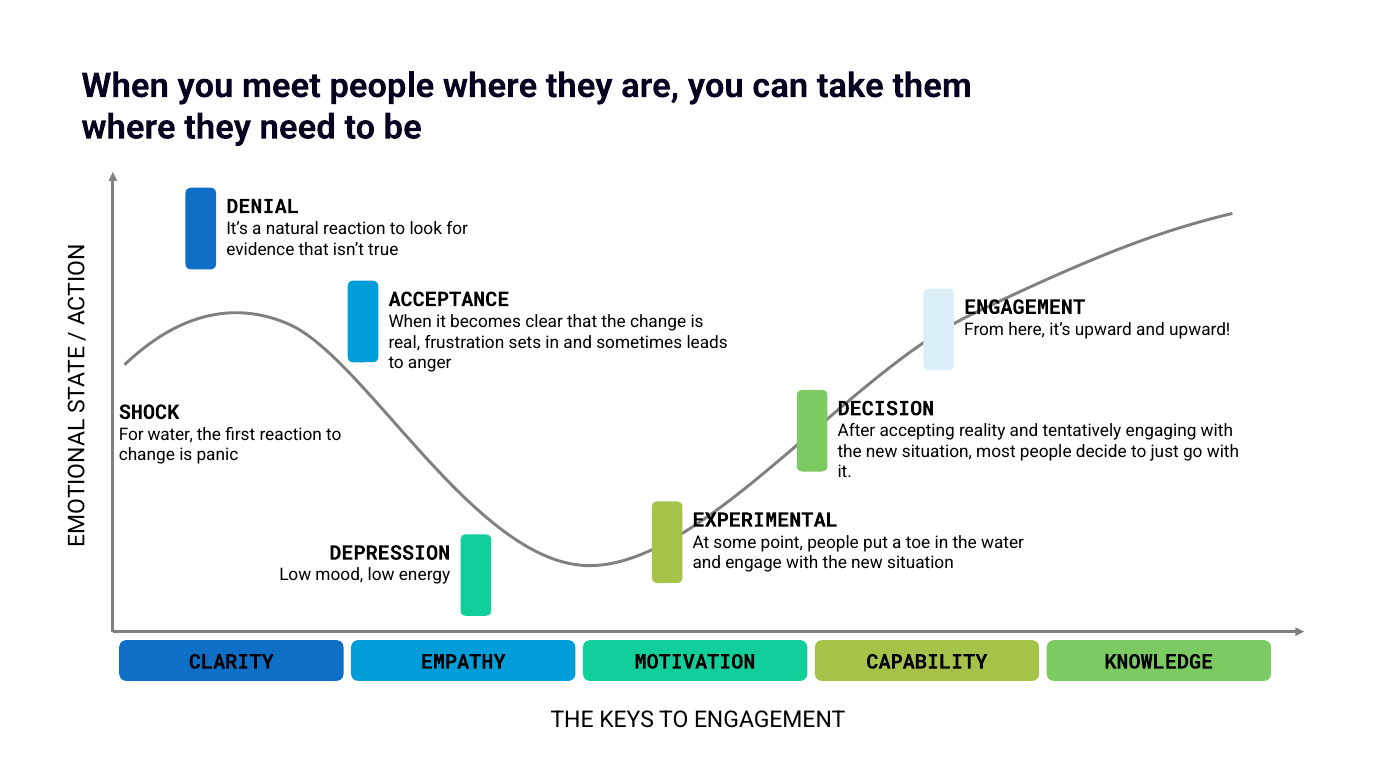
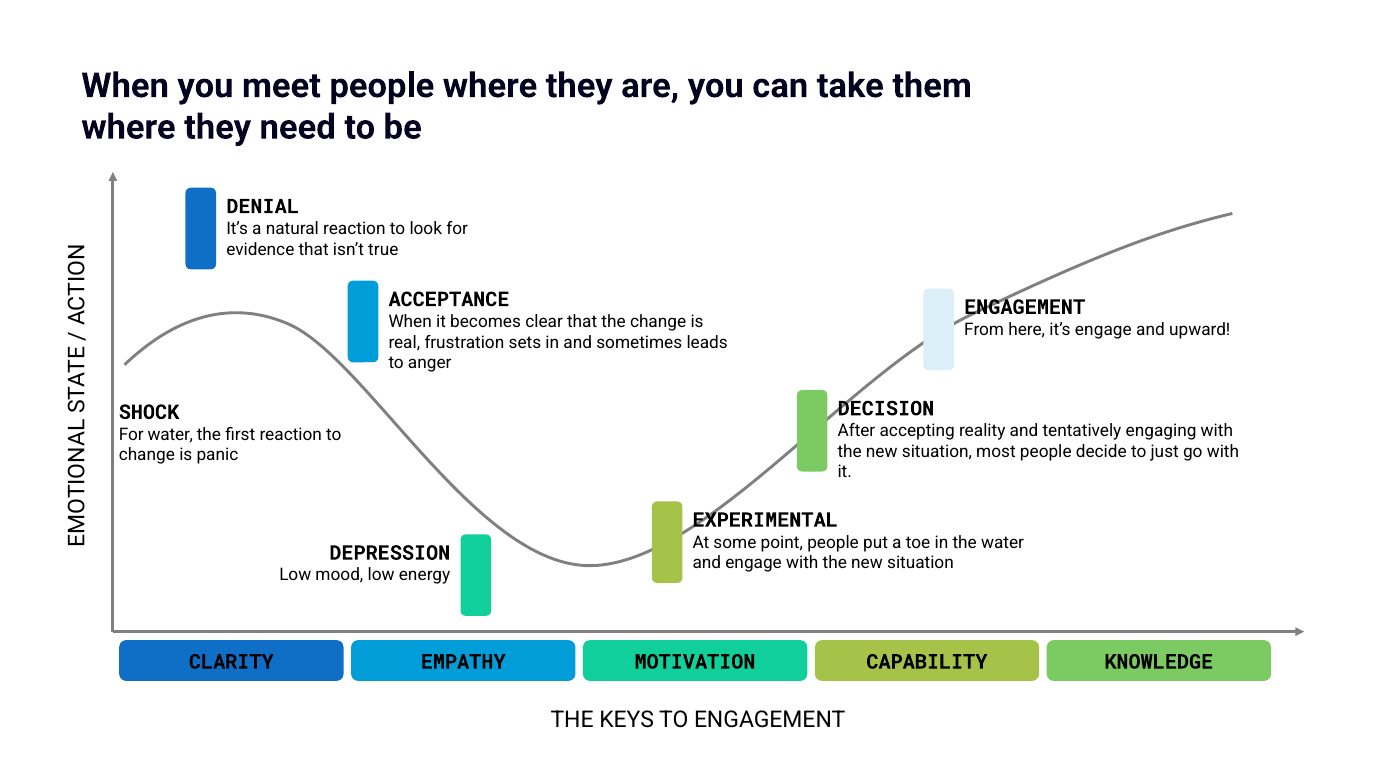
it’s upward: upward -> engage
